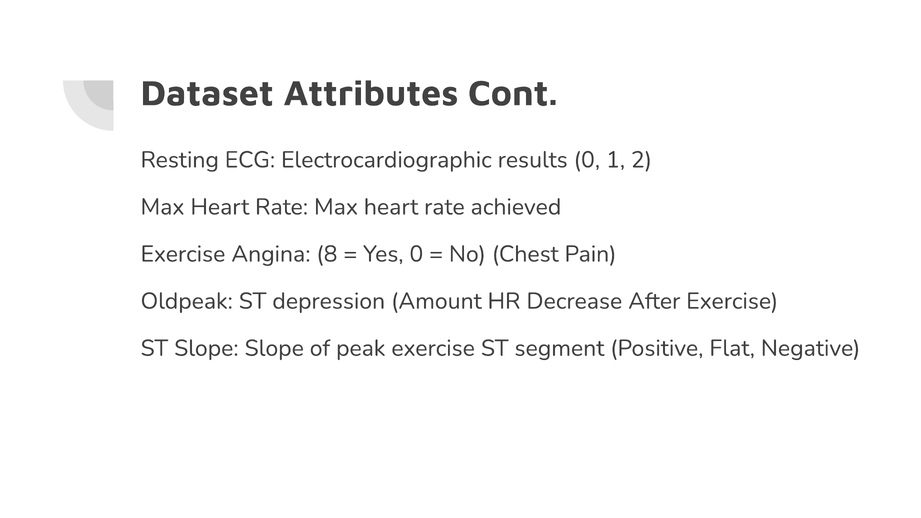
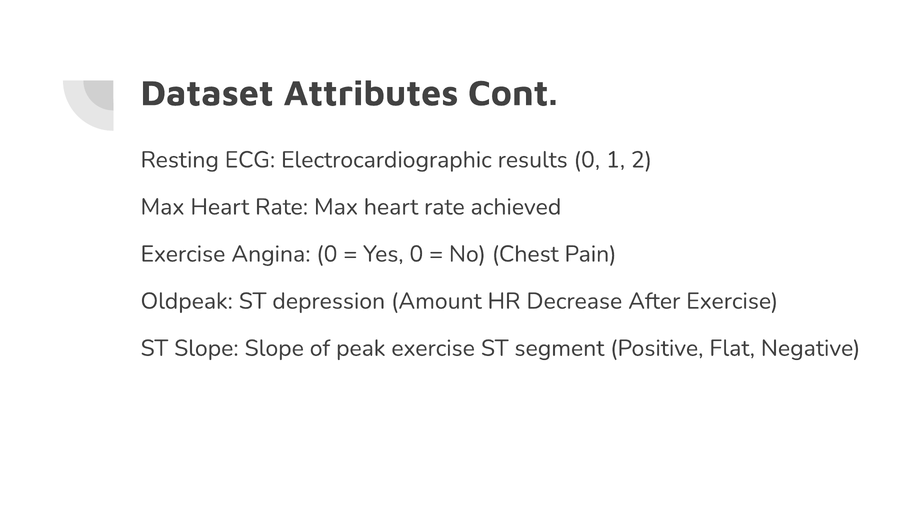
Angina 8: 8 -> 0
